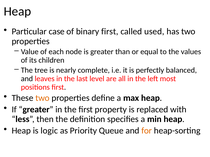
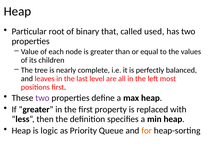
case: case -> root
binary first: first -> that
two at (42, 98) colour: orange -> purple
